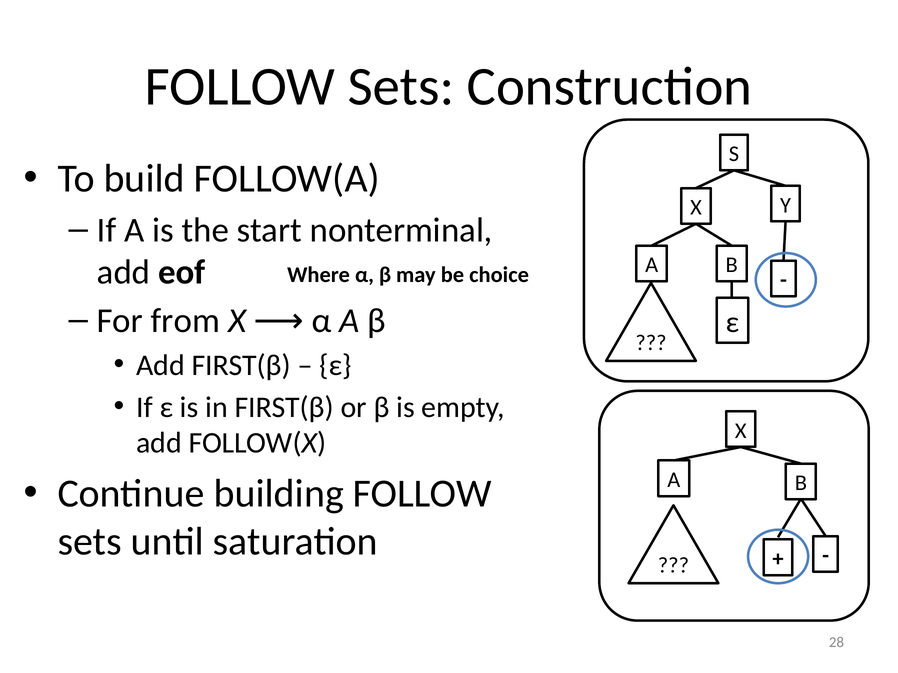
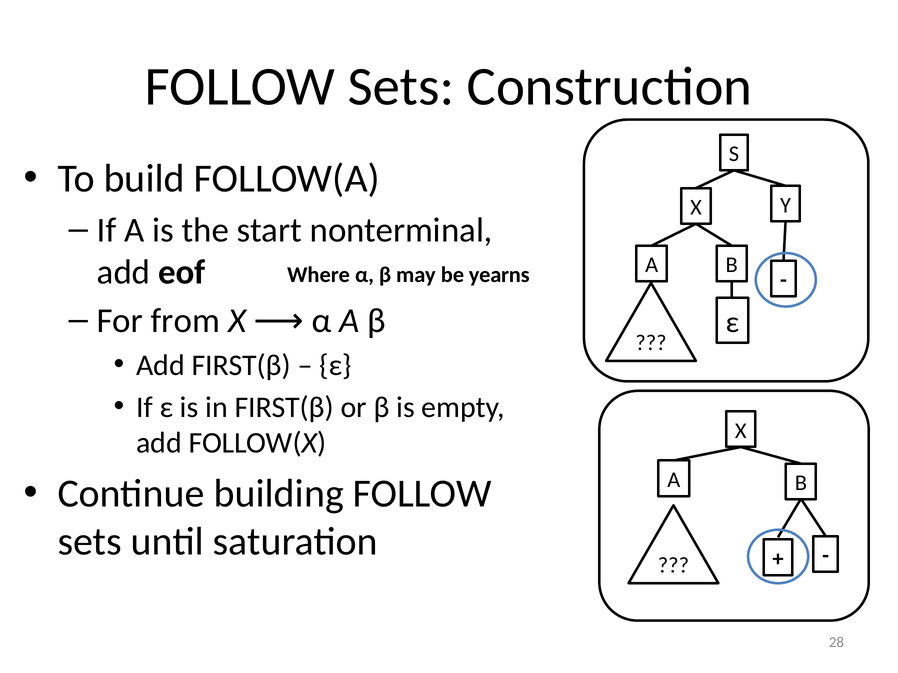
choice: choice -> yearns
